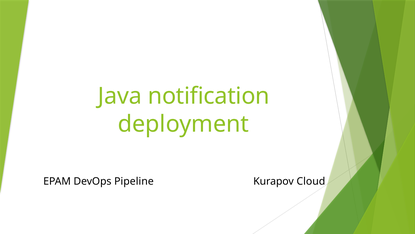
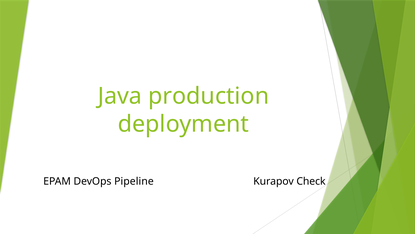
notification: notification -> production
Cloud: Cloud -> Check
